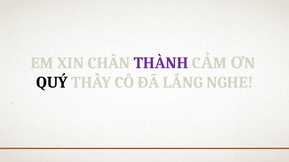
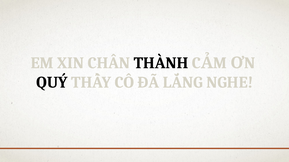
THÀNH colour: purple -> black
